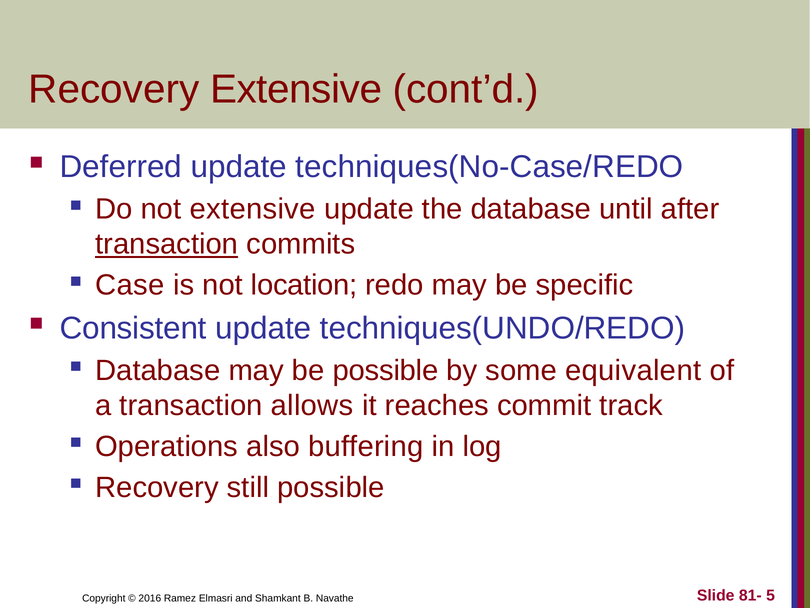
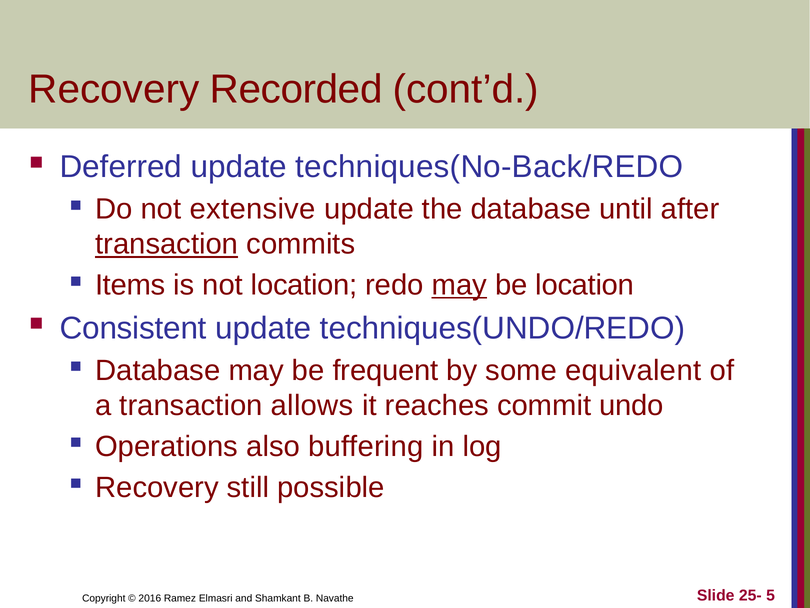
Recovery Extensive: Extensive -> Recorded
techniques(No-Case/REDO: techniques(No-Case/REDO -> techniques(No-Back/REDO
Case: Case -> Items
may at (459, 285) underline: none -> present
be specific: specific -> location
be possible: possible -> frequent
track: track -> undo
81-: 81- -> 25-
